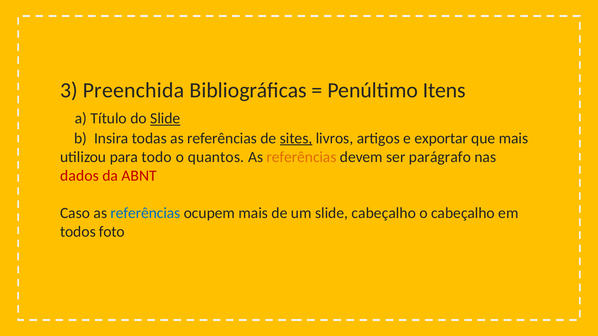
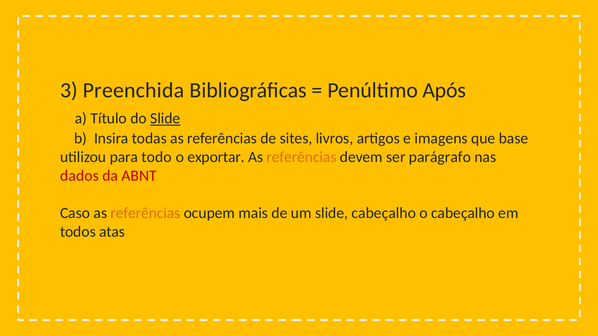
Itens: Itens -> Após
sites underline: present -> none
exportar: exportar -> imagens
que mais: mais -> base
quantos: quantos -> exportar
referências at (145, 213) colour: blue -> orange
foto: foto -> atas
